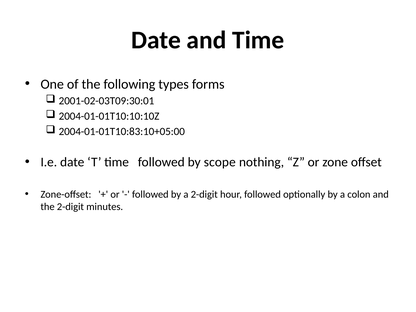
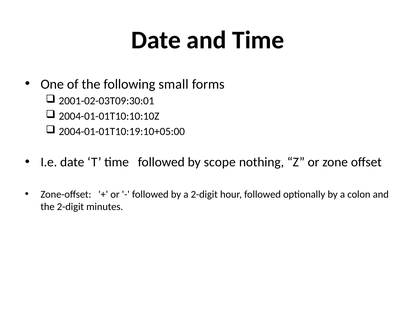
types: types -> small
2004-01-01T10:83:10+05:00: 2004-01-01T10:83:10+05:00 -> 2004-01-01T10:19:10+05:00
